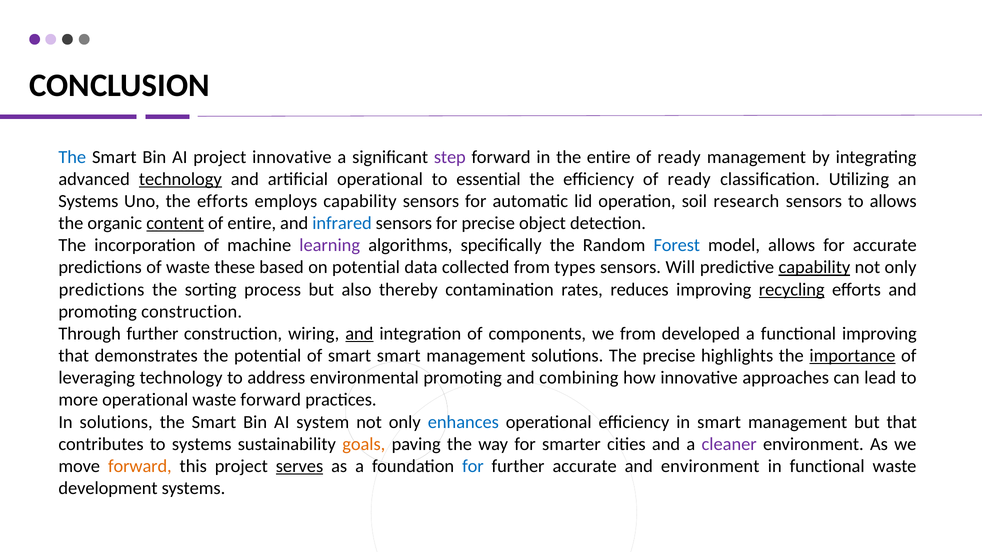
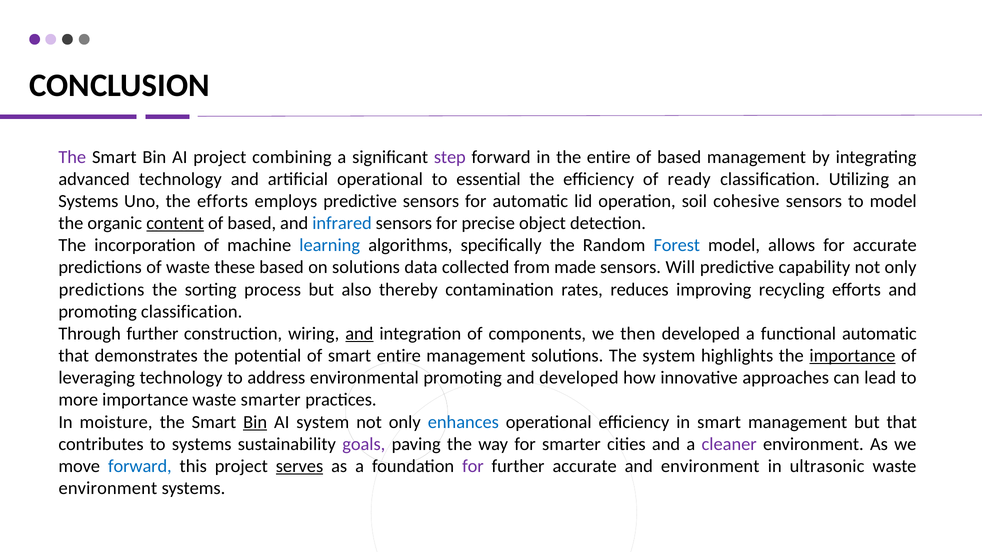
The at (72, 157) colour: blue -> purple
project innovative: innovative -> combining
ready at (679, 157): ready -> based
technology at (180, 179) underline: present -> none
employs capability: capability -> predictive
research: research -> cohesive
to allows: allows -> model
entire at (252, 223): entire -> based
learning colour: purple -> blue
on potential: potential -> solutions
types: types -> made
capability at (814, 268) underline: present -> none
recycling underline: present -> none
promoting construction: construction -> classification
we from: from -> then
functional improving: improving -> automatic
smart smart: smart -> entire
The precise: precise -> system
and combining: combining -> developed
more operational: operational -> importance
waste forward: forward -> smarter
In solutions: solutions -> moisture
Bin at (255, 422) underline: none -> present
goals colour: orange -> purple
forward at (140, 466) colour: orange -> blue
for at (473, 466) colour: blue -> purple
in functional: functional -> ultrasonic
development at (108, 489): development -> environment
